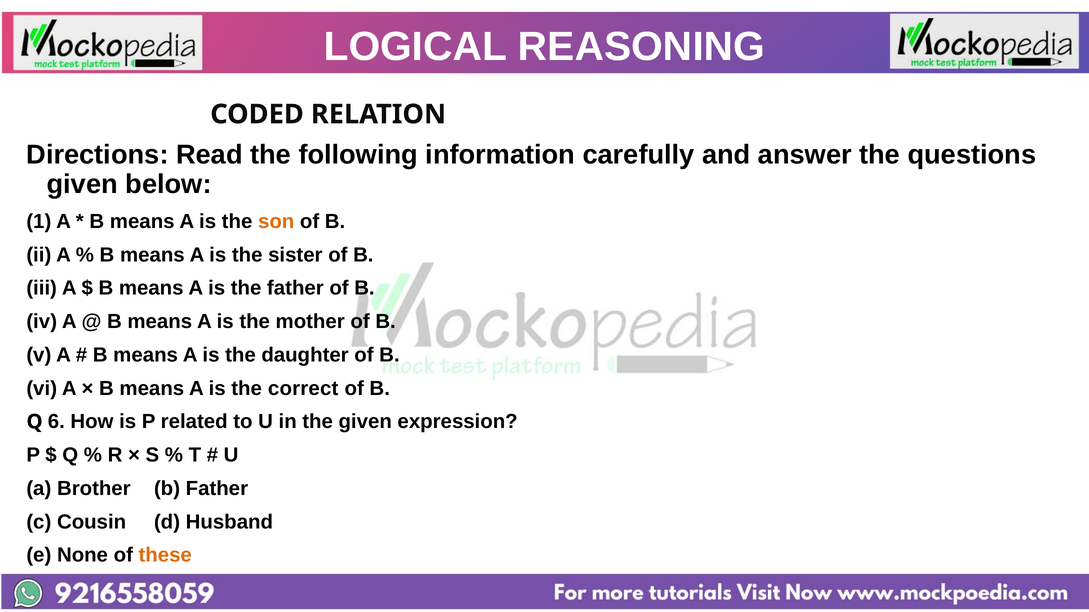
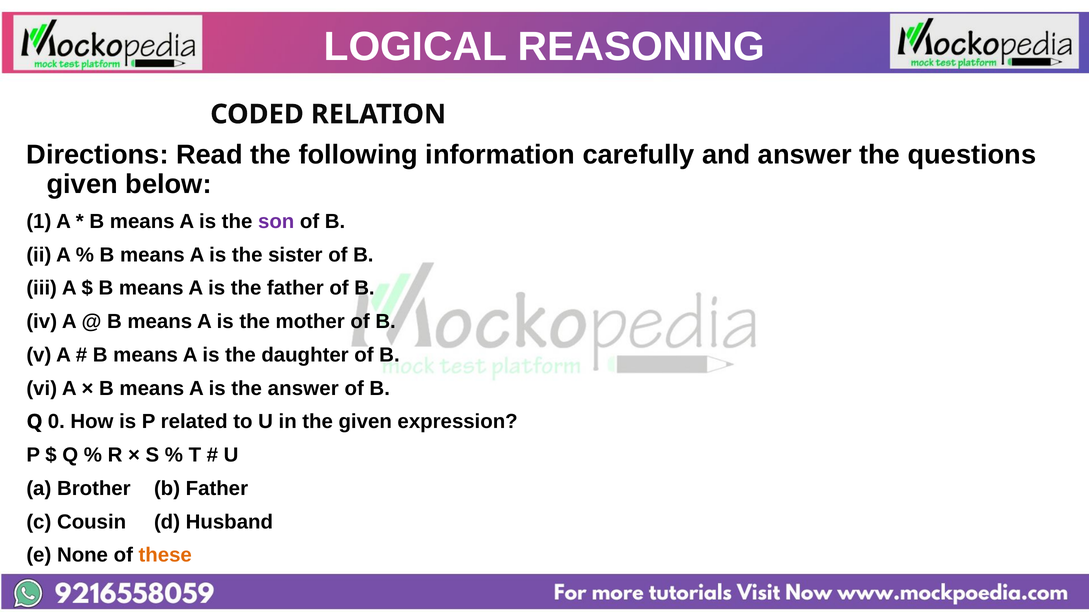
son colour: orange -> purple
the correct: correct -> answer
6: 6 -> 0
